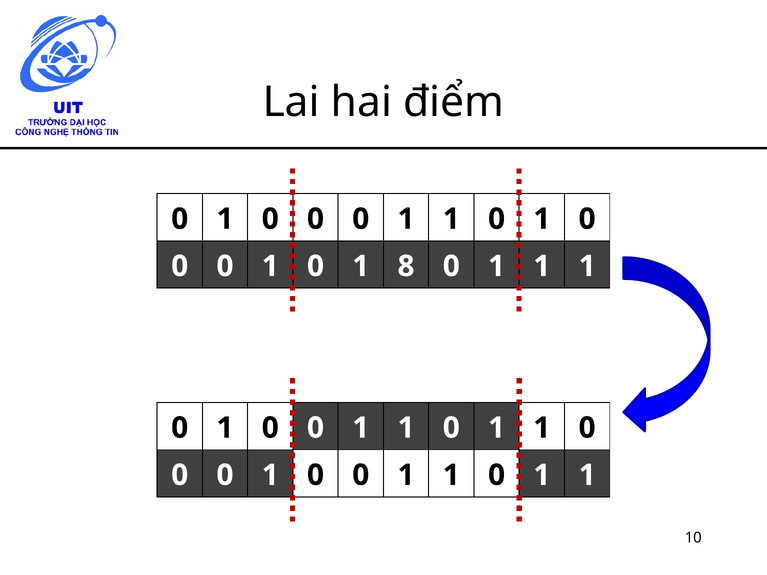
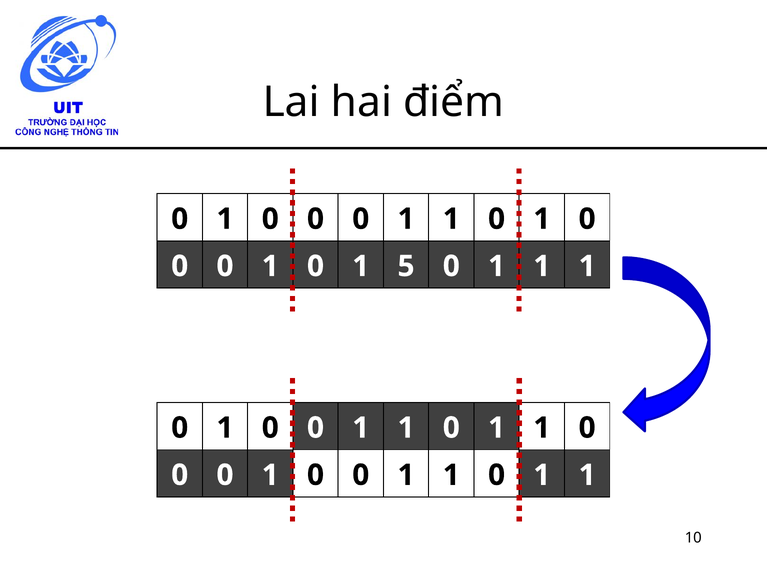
8: 8 -> 5
